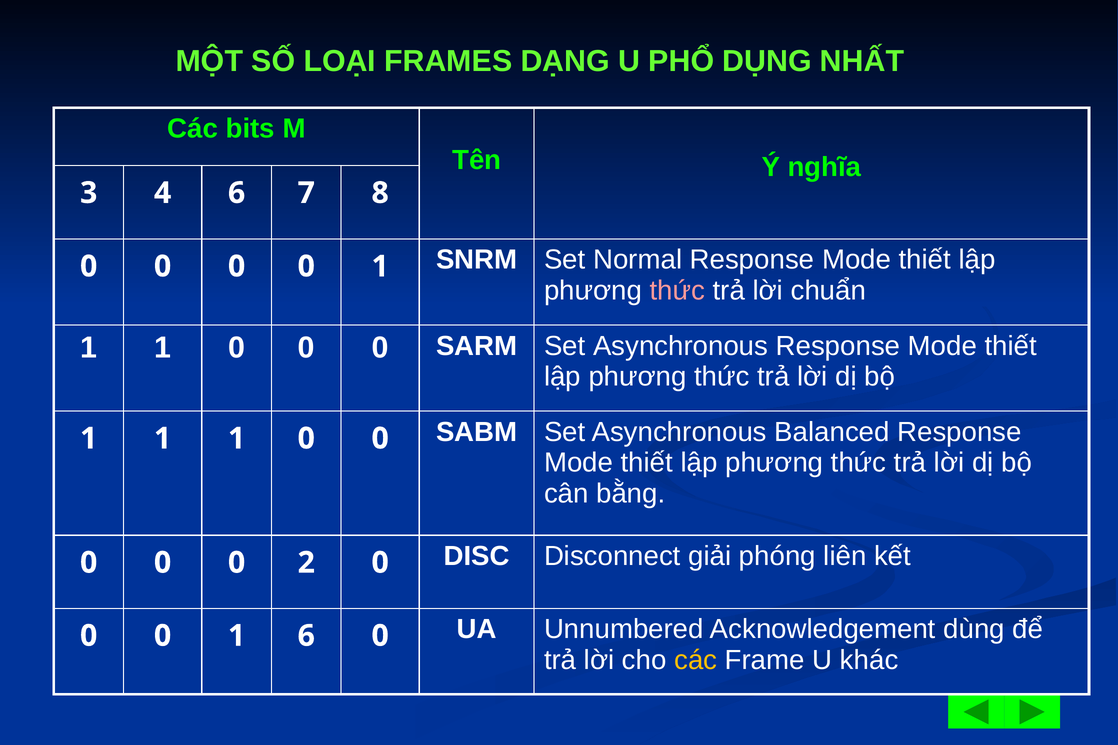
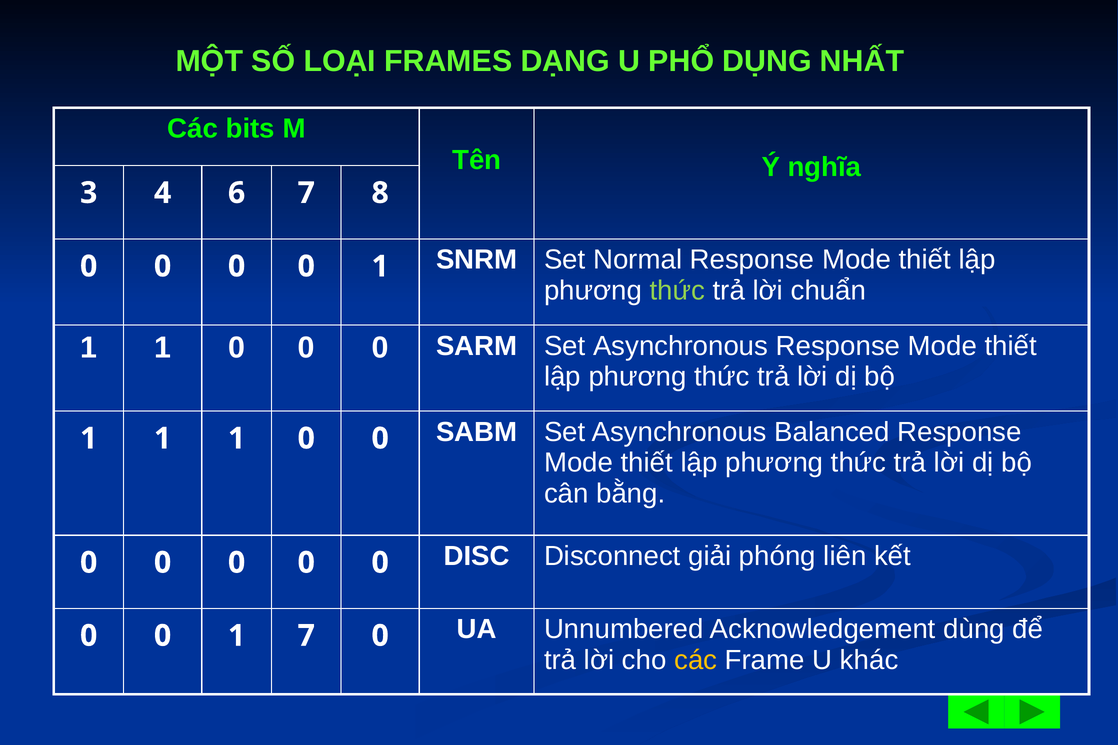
thức at (677, 291) colour: pink -> light green
2 at (306, 563): 2 -> 0
1 6: 6 -> 7
